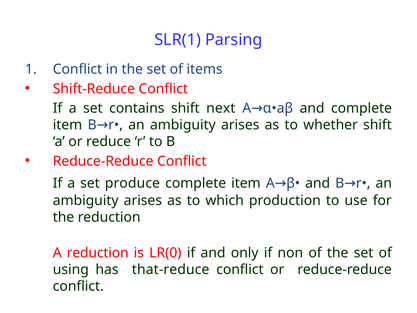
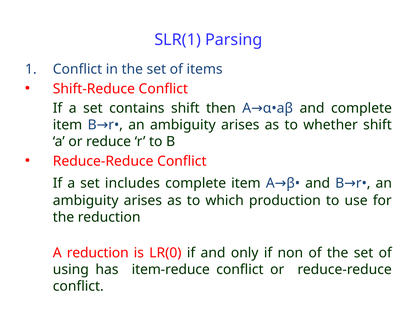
next: next -> then
produce: produce -> includes
that-reduce: that-reduce -> item-reduce
